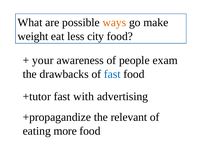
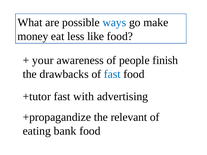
ways colour: orange -> blue
weight: weight -> money
city: city -> like
exam: exam -> finish
more: more -> bank
